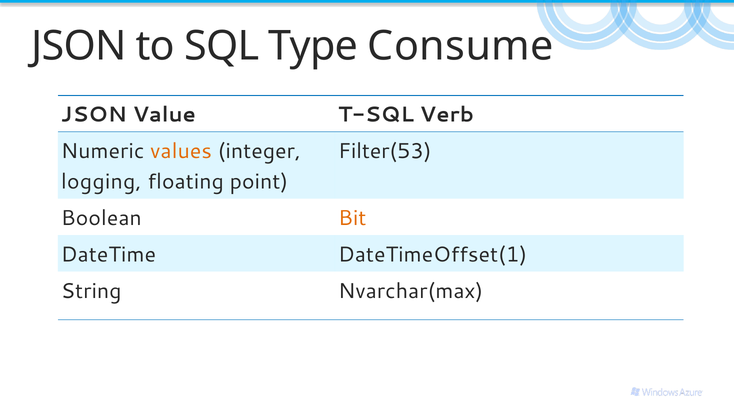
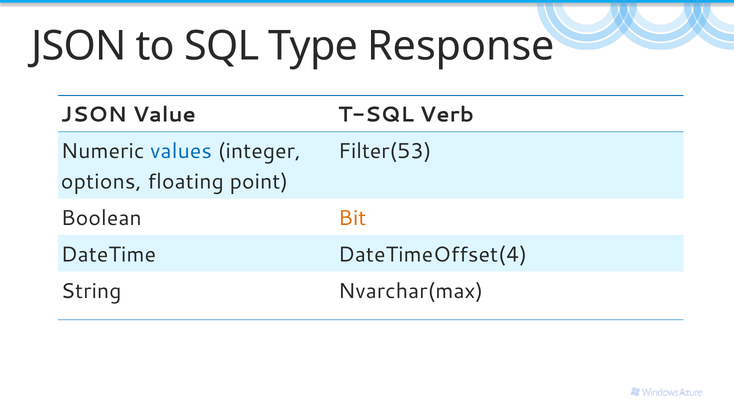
Consume: Consume -> Response
values colour: orange -> blue
logging: logging -> options
DateTimeOffset(1: DateTimeOffset(1 -> DateTimeOffset(4
